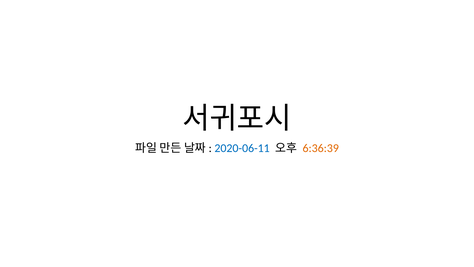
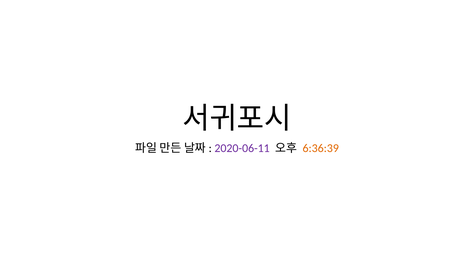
2020-06-11 colour: blue -> purple
